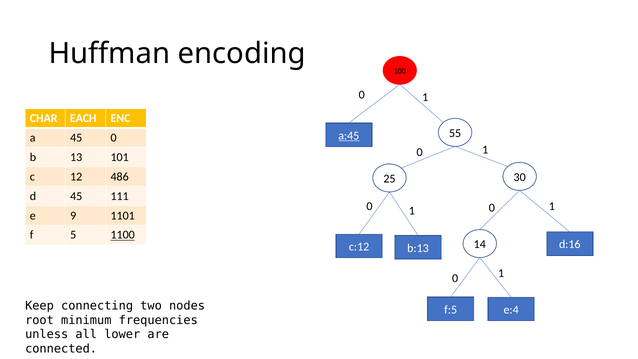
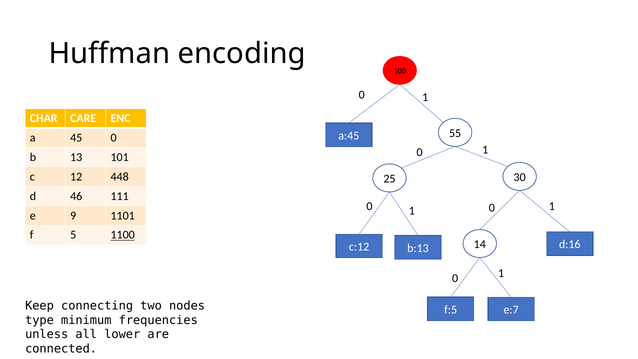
EACH: EACH -> CARE
a:45 underline: present -> none
486: 486 -> 448
d 45: 45 -> 46
e:4: e:4 -> e:7
root: root -> type
